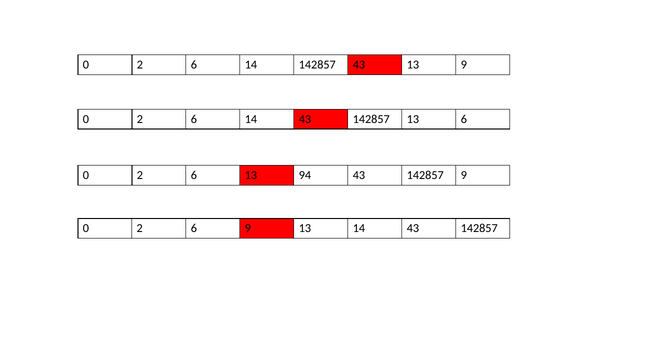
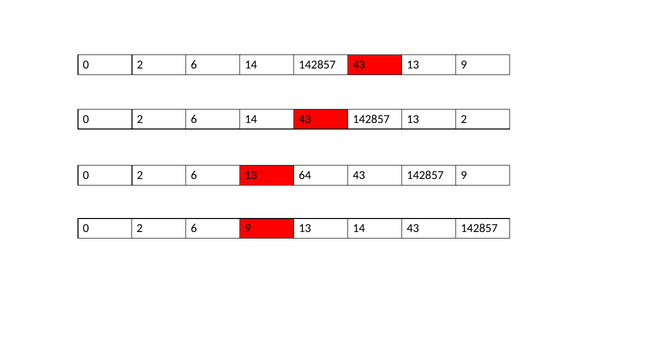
13 6: 6 -> 2
94: 94 -> 64
